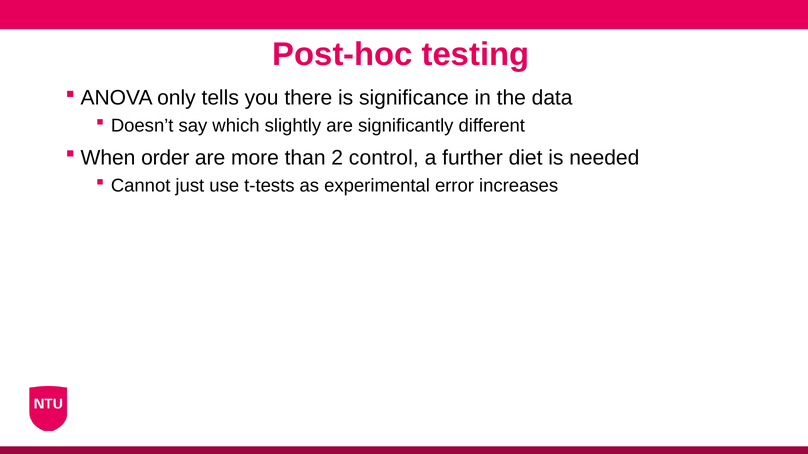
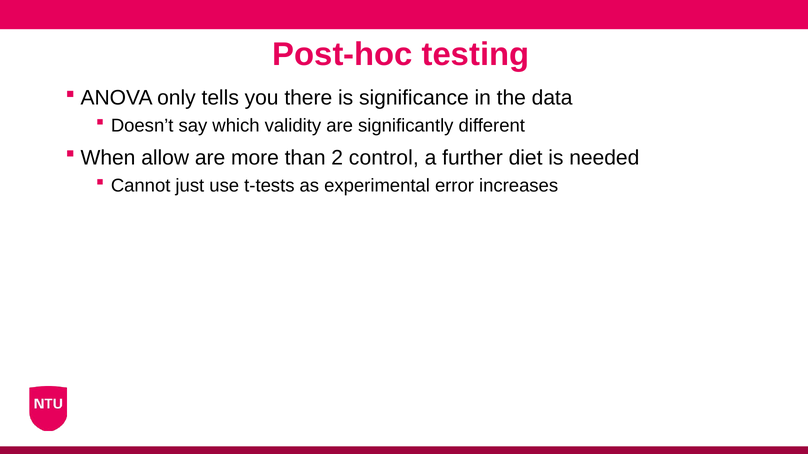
slightly: slightly -> validity
order: order -> allow
